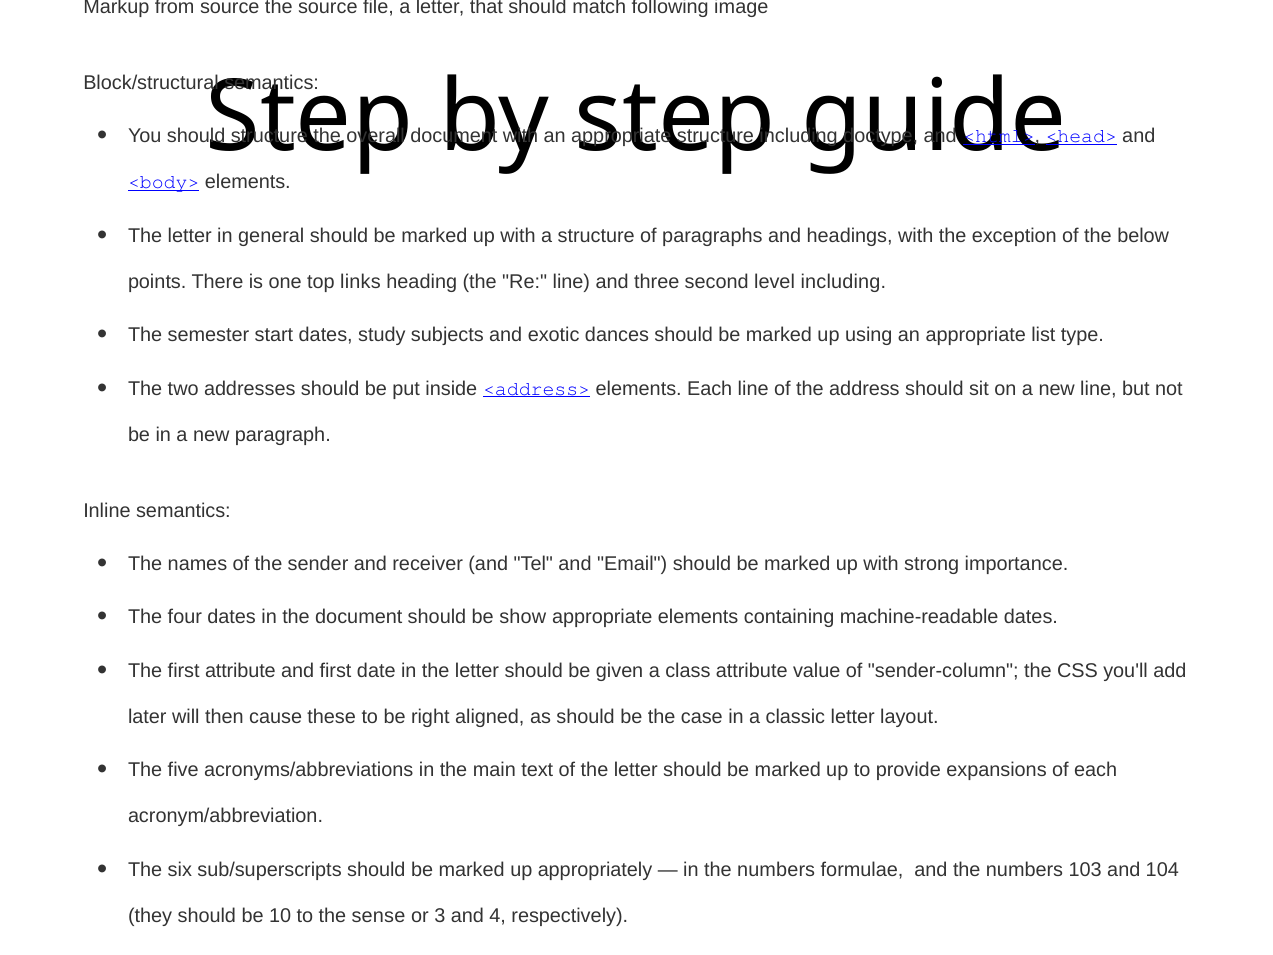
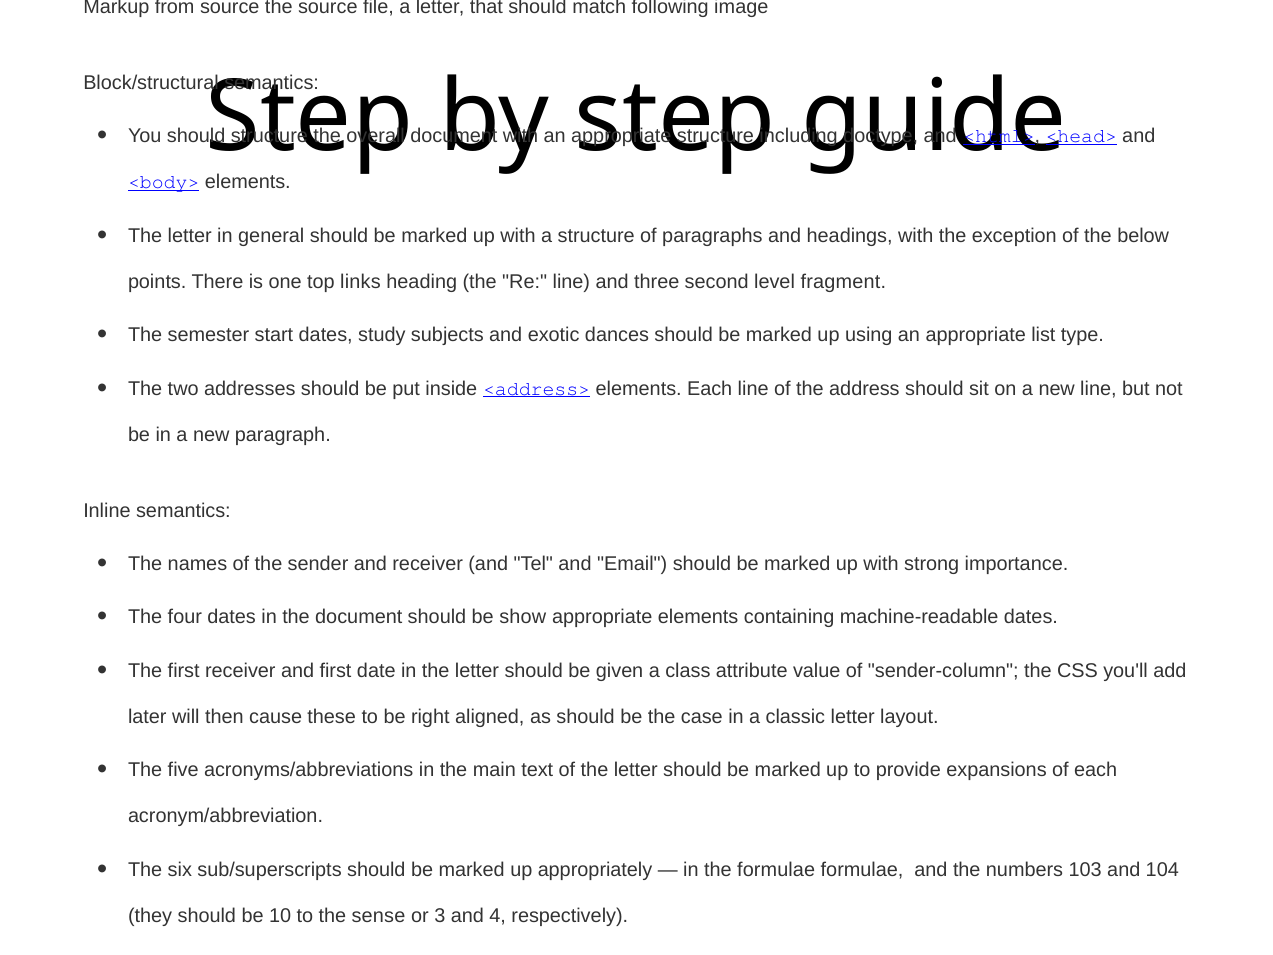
level including: including -> fragment
first attribute: attribute -> receiver
in the numbers: numbers -> formulae
